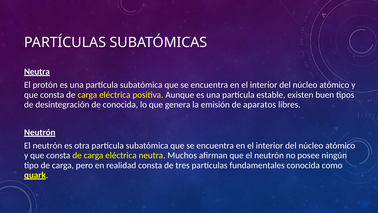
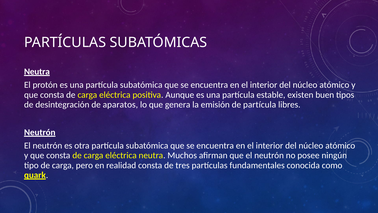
de conocida: conocida -> aparatos
de aparatos: aparatos -> partícula
